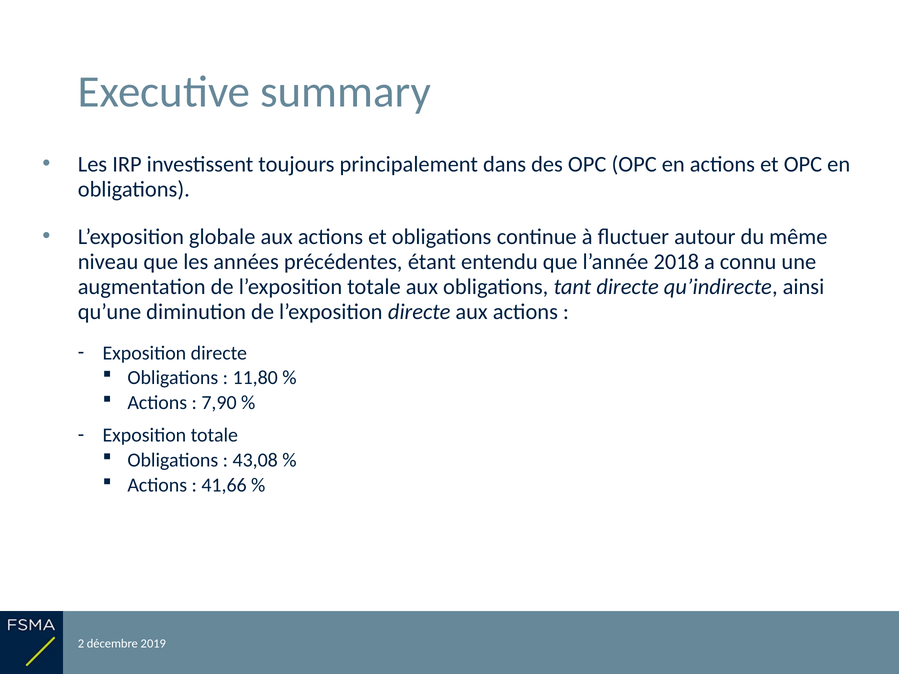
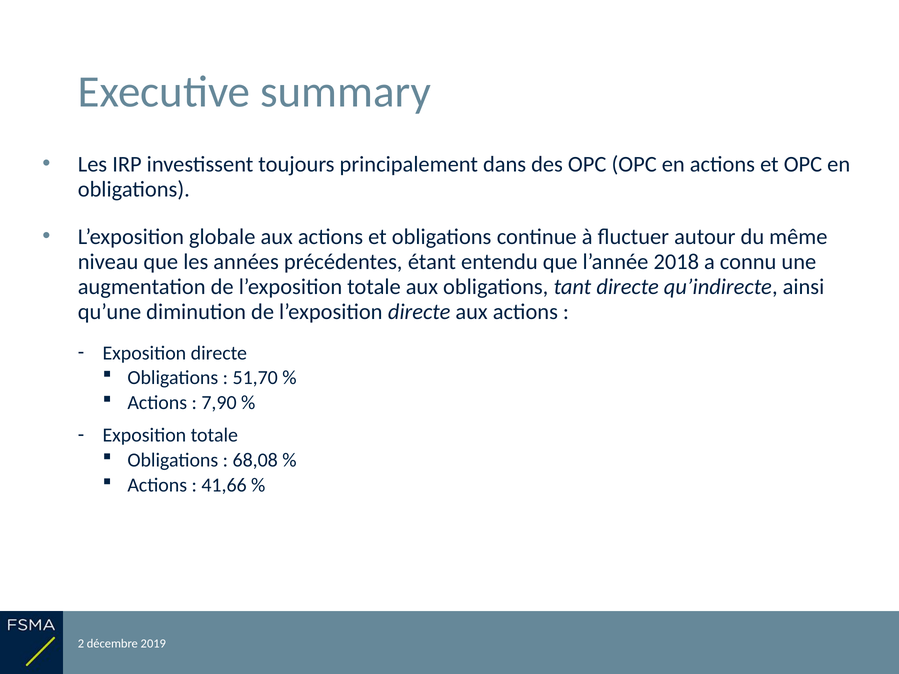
11,80: 11,80 -> 51,70
43,08: 43,08 -> 68,08
